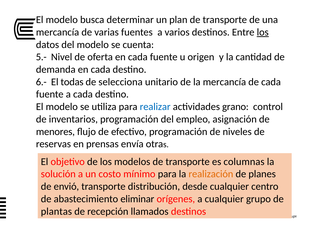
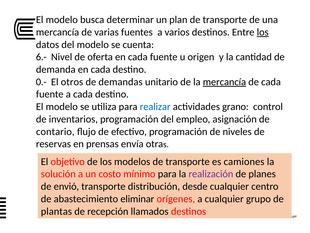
5.-: 5.- -> 6.-
6.-: 6.- -> 0.-
todas: todas -> otros
selecciona: selecciona -> demandas
mercancía at (224, 82) underline: none -> present
menores: menores -> contario
columnas: columnas -> camiones
realización colour: orange -> purple
